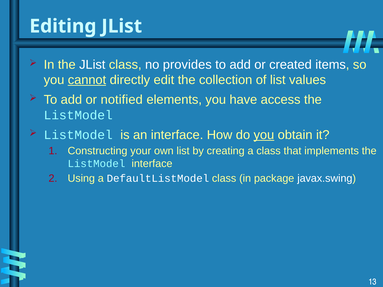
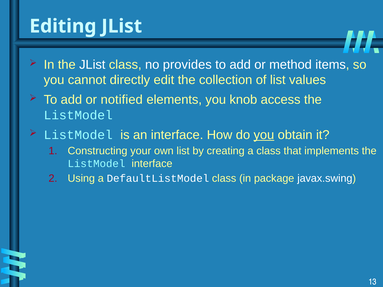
created: created -> method
cannot underline: present -> none
have: have -> knob
